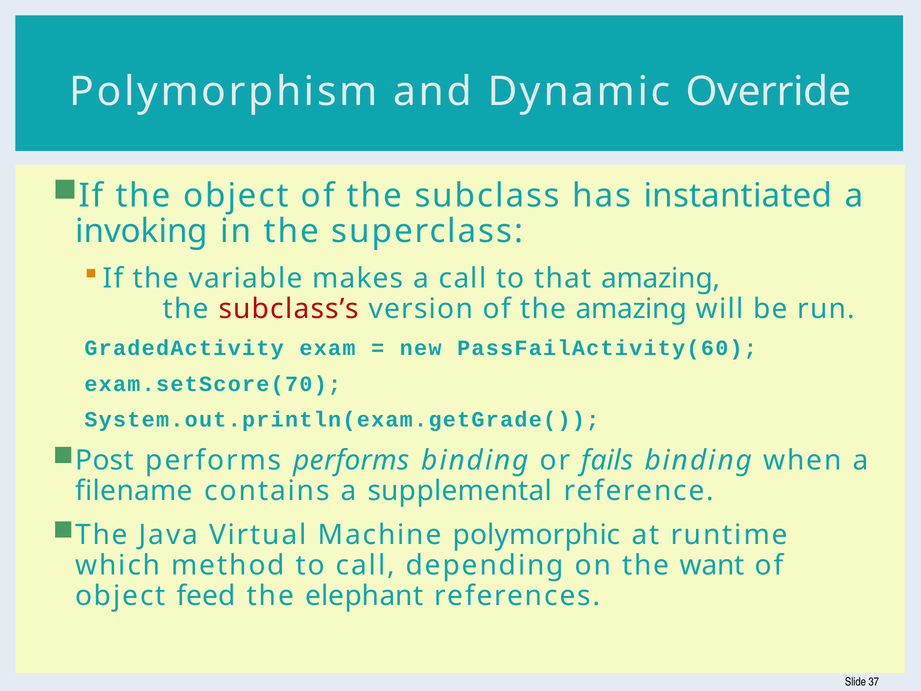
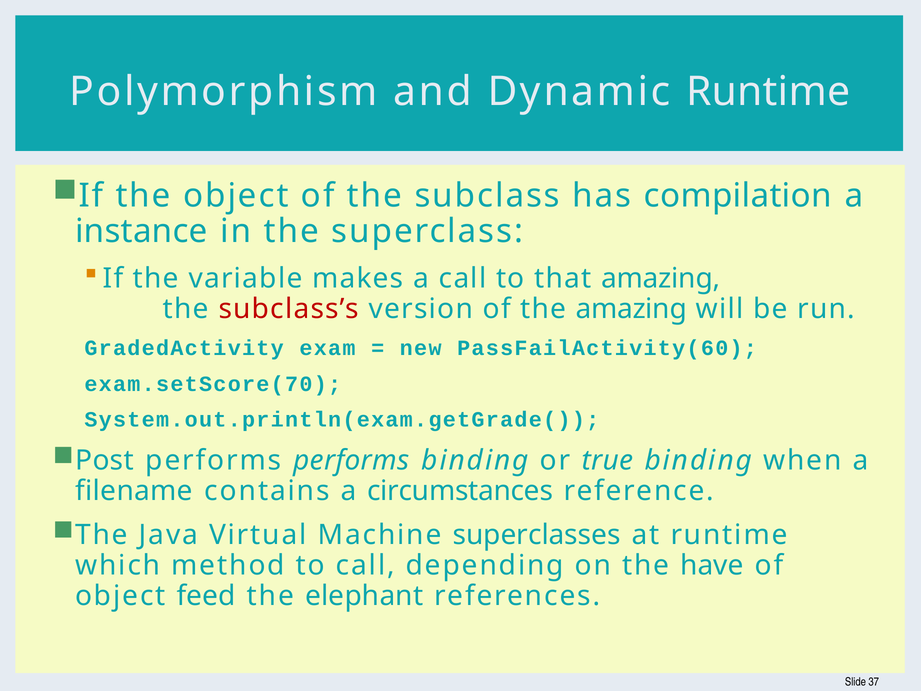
Dynamic Override: Override -> Runtime
instantiated: instantiated -> compilation
invoking: invoking -> instance
fails: fails -> true
supplemental: supplemental -> circumstances
polymorphic: polymorphic -> superclasses
want: want -> have
